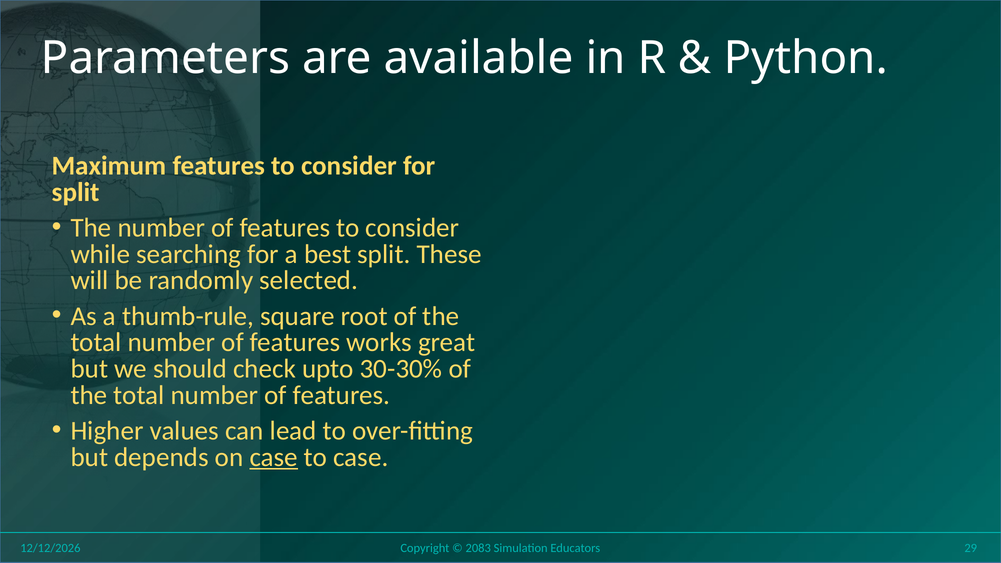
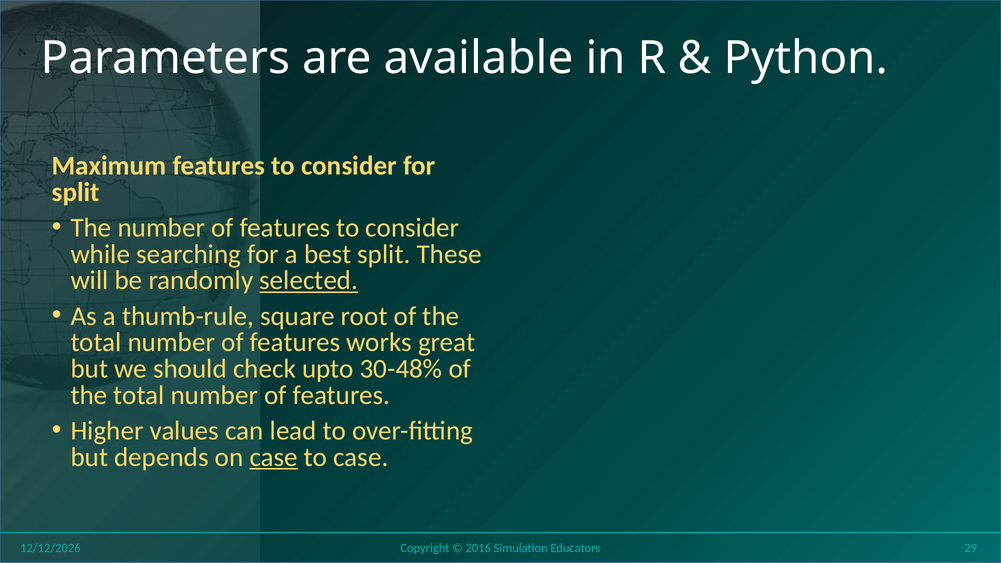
selected underline: none -> present
30-30%: 30-30% -> 30-48%
2083: 2083 -> 2016
